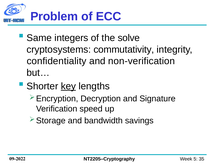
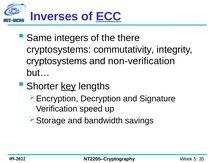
Problem: Problem -> Inverses
ECC underline: none -> present
solve: solve -> there
confidentiality at (57, 61): confidentiality -> cryptosystems
